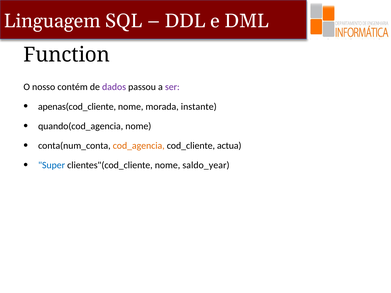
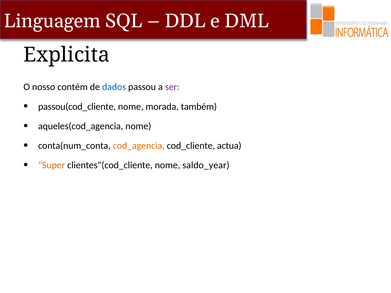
Function: Function -> Explicita
dados colour: purple -> blue
apenas(cod_cliente: apenas(cod_cliente -> passou(cod_cliente
instante: instante -> também
quando(cod_agencia: quando(cod_agencia -> aqueles(cod_agencia
Super colour: blue -> orange
